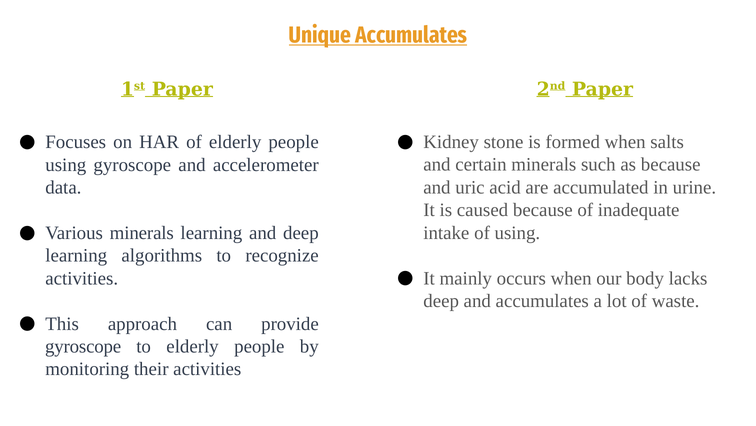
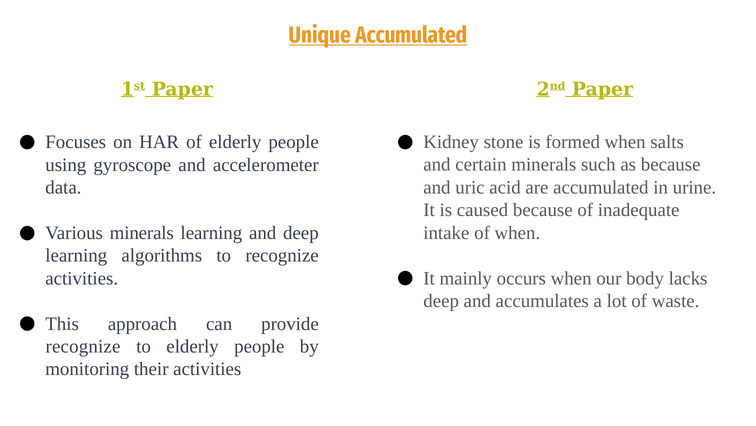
Unique Accumulates: Accumulates -> Accumulated
of using: using -> when
gyroscope at (83, 346): gyroscope -> recognize
